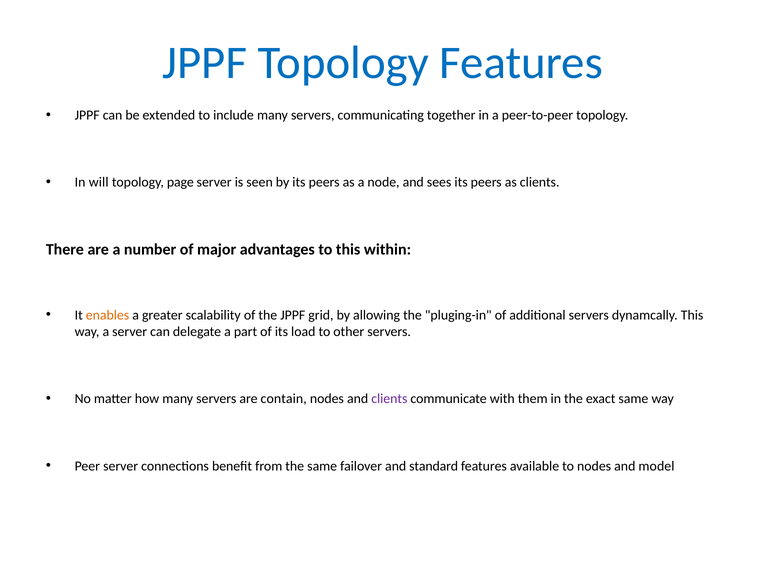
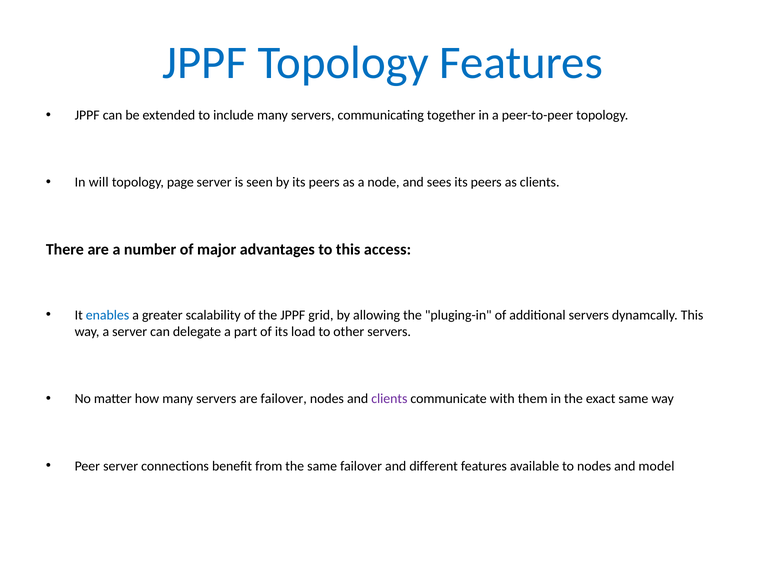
within: within -> access
enables colour: orange -> blue
are contain: contain -> failover
standard: standard -> different
